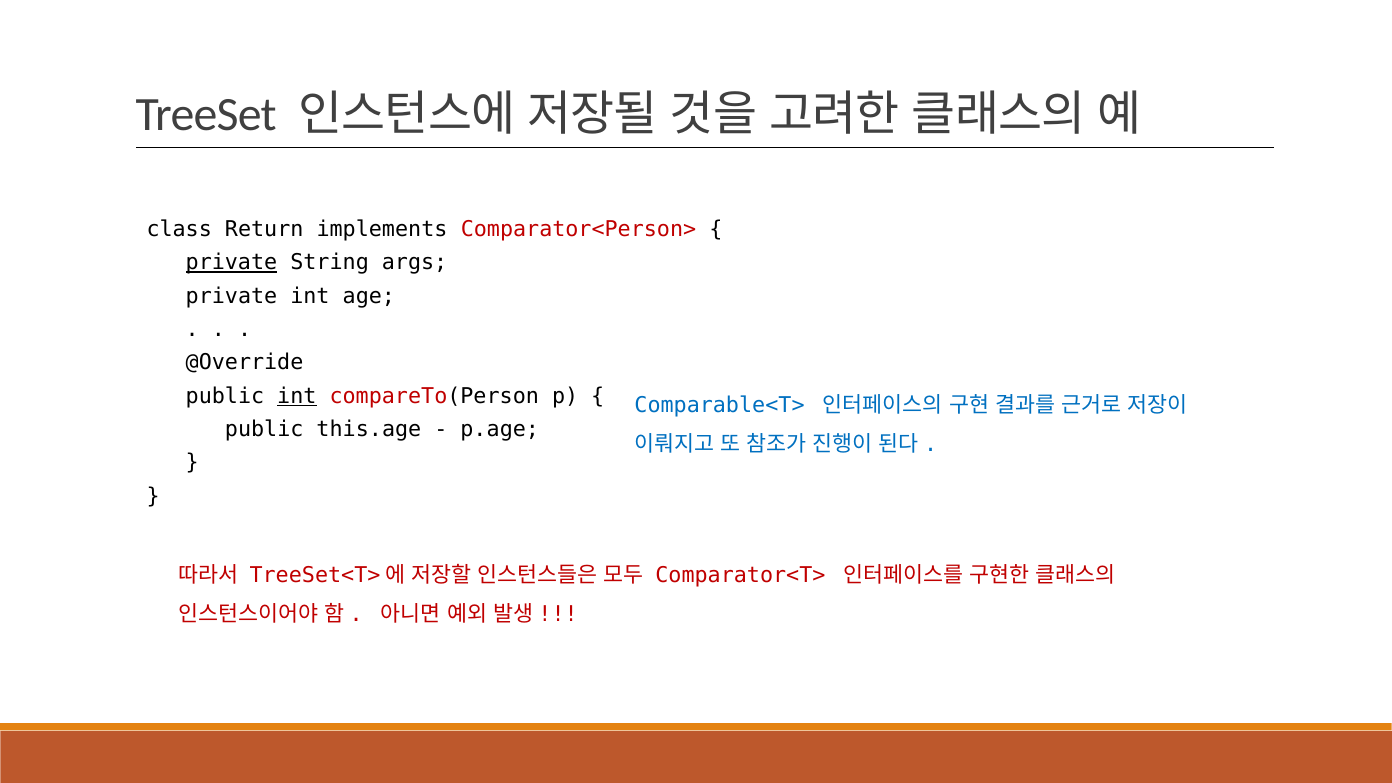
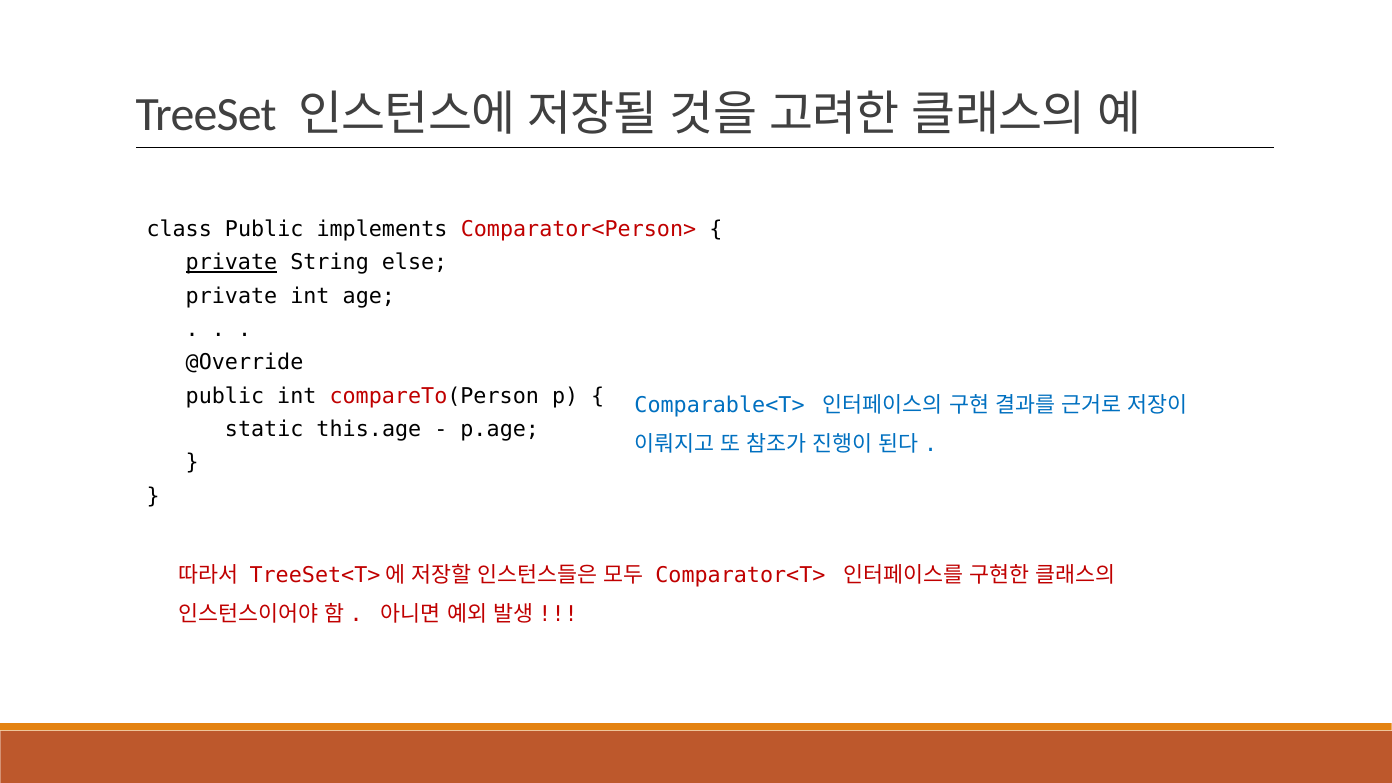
class Return: Return -> Public
args: args -> else
int at (297, 396) underline: present -> none
public at (264, 429): public -> static
